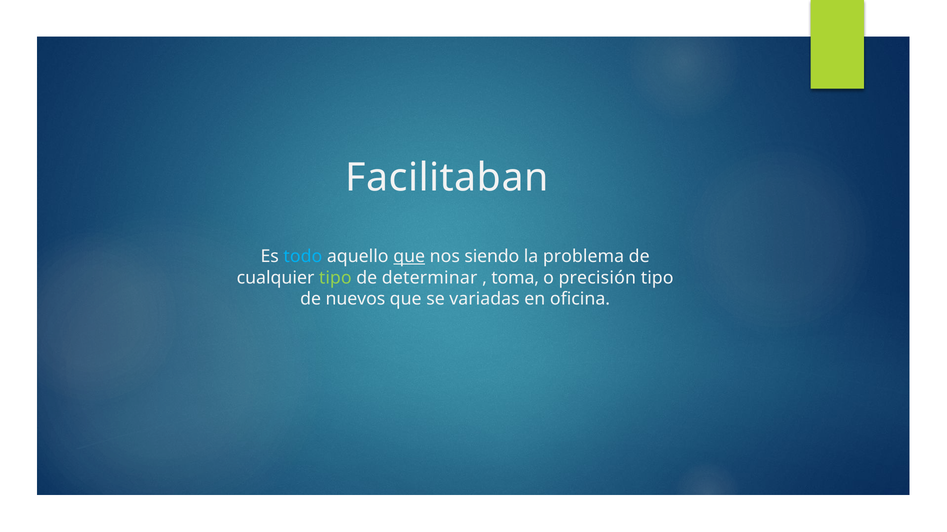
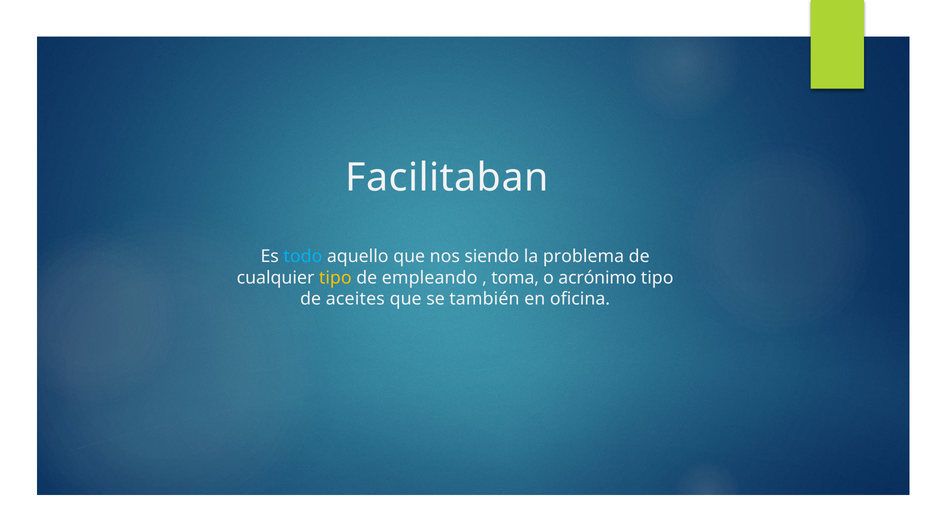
que at (409, 257) underline: present -> none
tipo at (335, 278) colour: light green -> yellow
determinar: determinar -> empleando
precisión: precisión -> acrónimo
nuevos: nuevos -> aceites
variadas: variadas -> también
